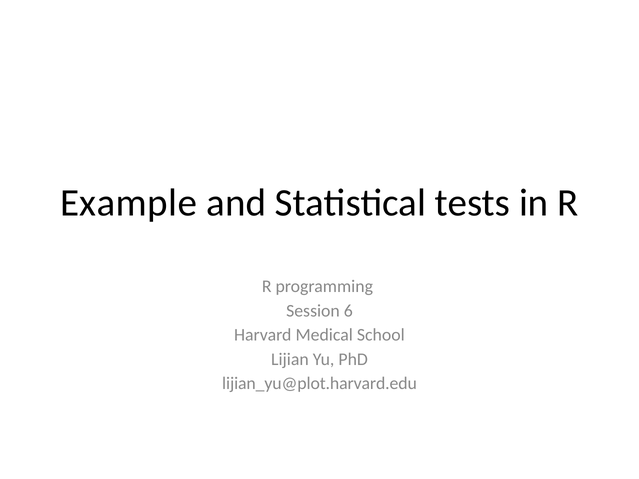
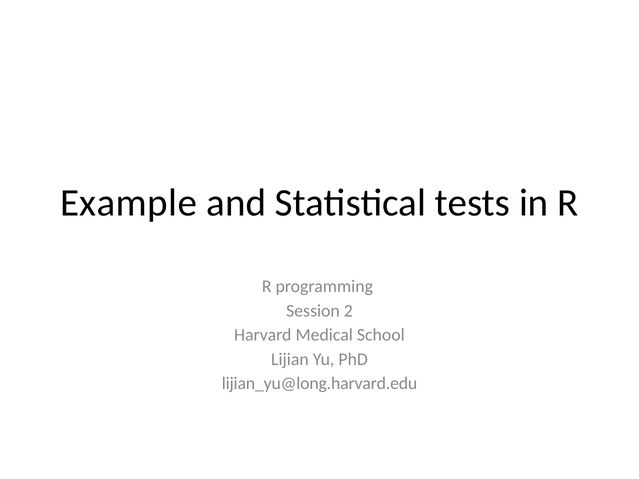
6: 6 -> 2
lijian_yu@plot.harvard.edu: lijian_yu@plot.harvard.edu -> lijian_yu@long.harvard.edu
